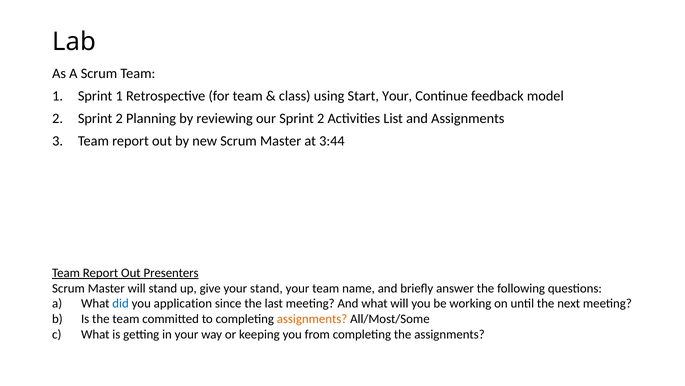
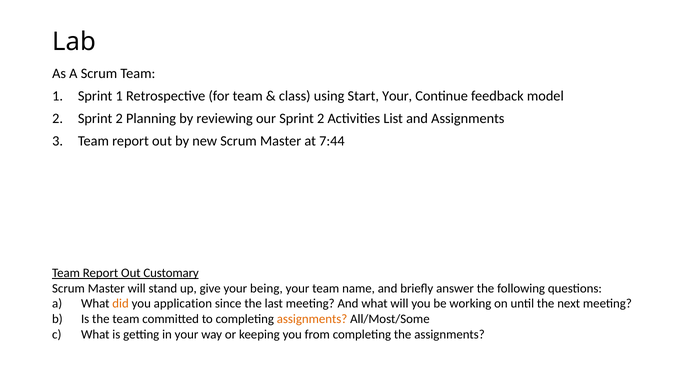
3:44: 3:44 -> 7:44
Presenters: Presenters -> Customary
your stand: stand -> being
did colour: blue -> orange
